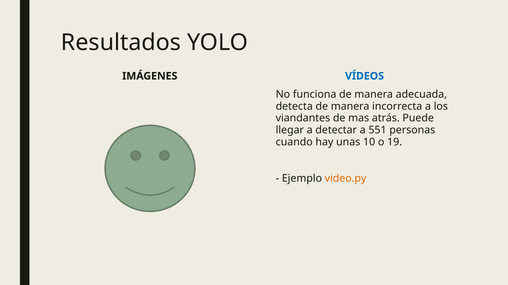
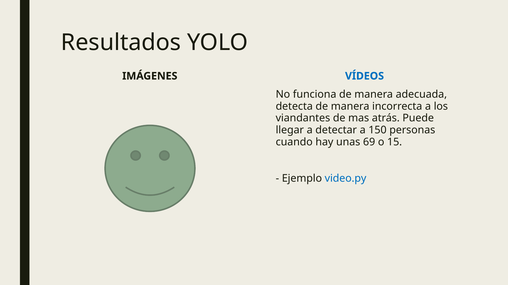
551: 551 -> 150
10: 10 -> 69
19: 19 -> 15
video.py colour: orange -> blue
